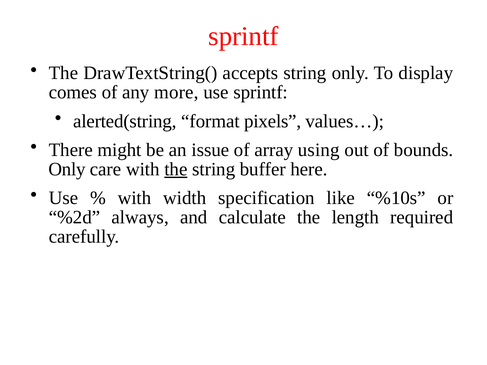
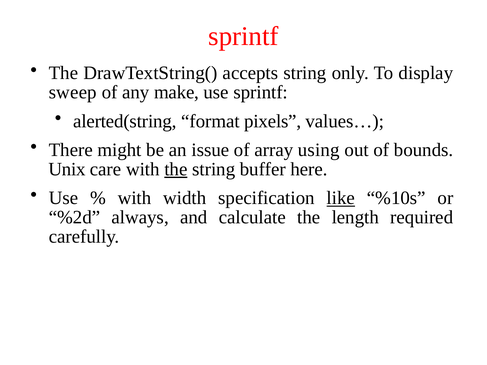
comes: comes -> sweep
more: more -> make
Only at (67, 169): Only -> Unix
like underline: none -> present
